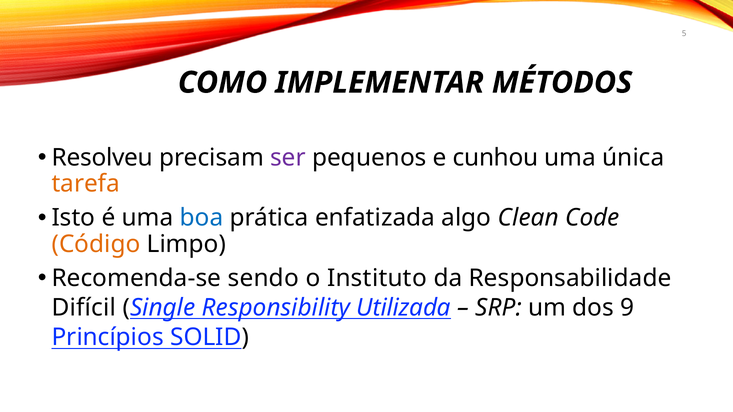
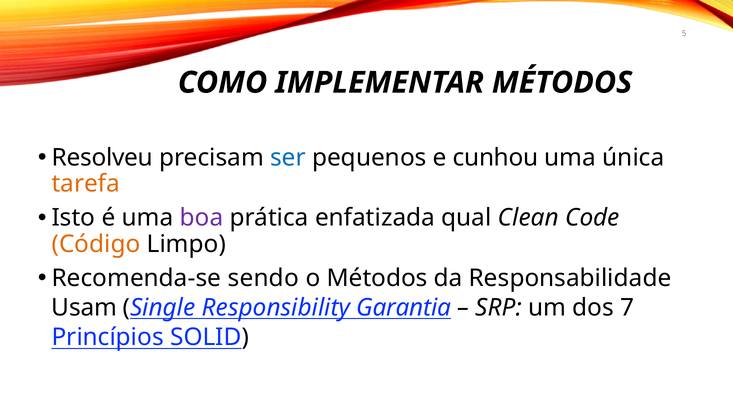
ser colour: purple -> blue
boa colour: blue -> purple
algo: algo -> qual
o Instituto: Instituto -> Métodos
Difícil: Difícil -> Usam
Utilizada: Utilizada -> Garantia
9: 9 -> 7
